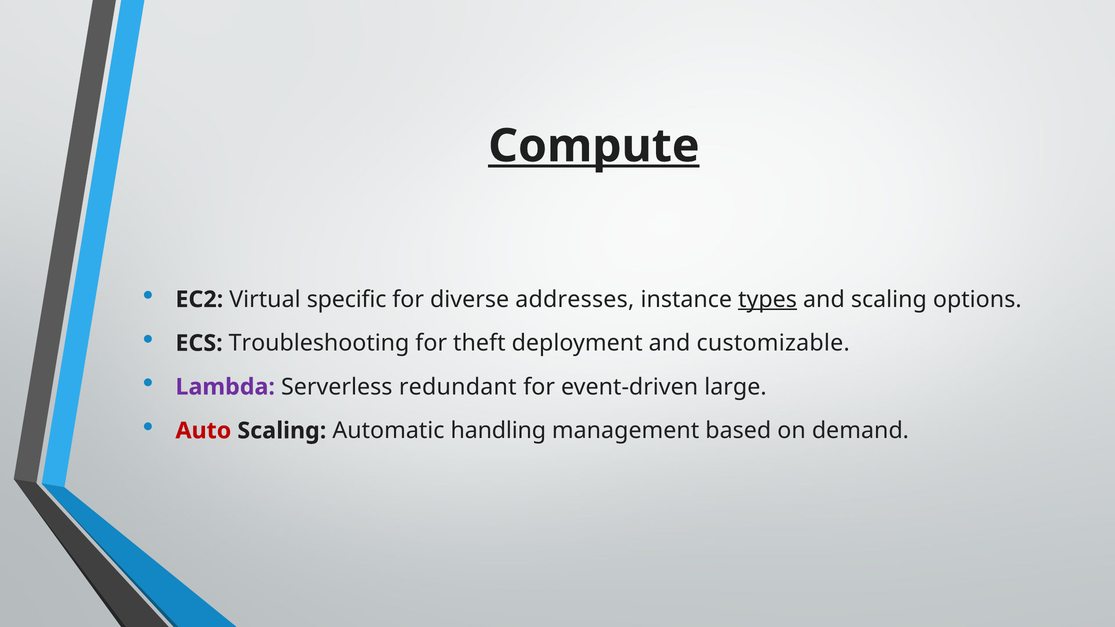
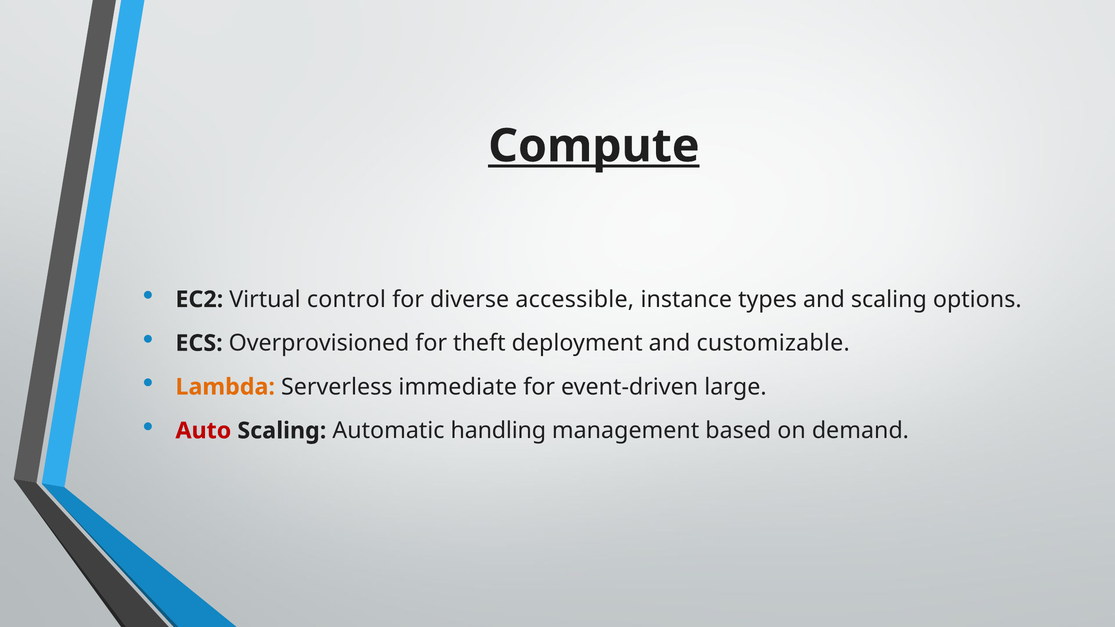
specific: specific -> control
addresses: addresses -> accessible
types underline: present -> none
Troubleshooting: Troubleshooting -> Overprovisioned
Lambda colour: purple -> orange
redundant: redundant -> immediate
